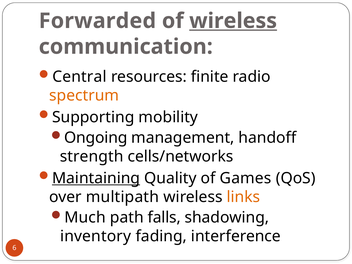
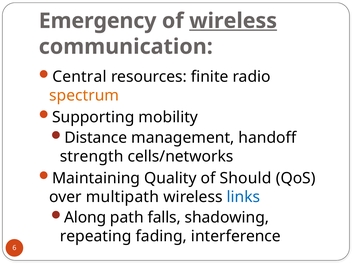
Forwarded: Forwarded -> Emergency
Ongoing: Ongoing -> Distance
Maintaining underline: present -> none
Games: Games -> Should
links colour: orange -> blue
Much: Much -> Along
inventory: inventory -> repeating
